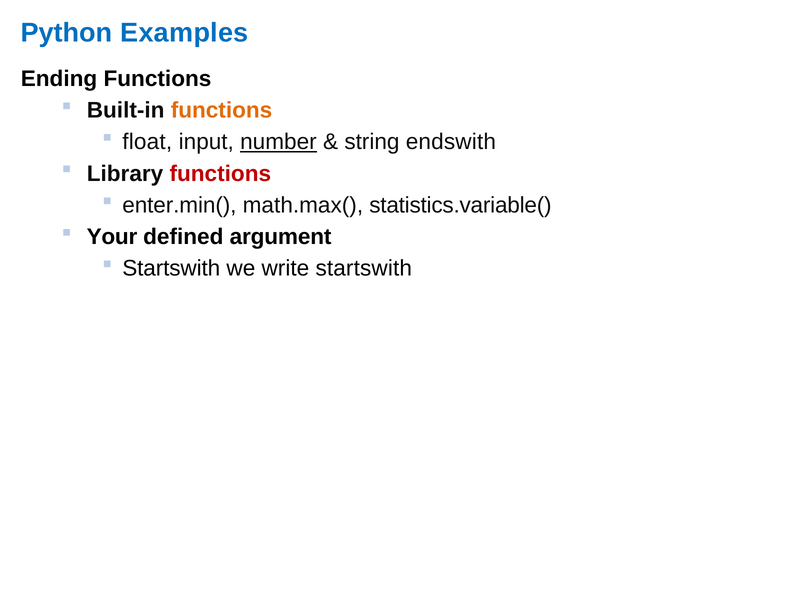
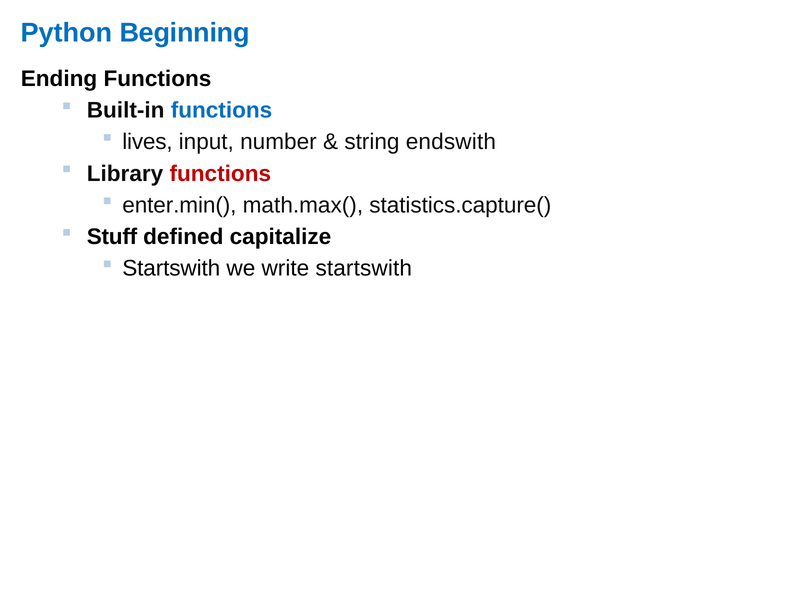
Examples: Examples -> Beginning
functions at (221, 110) colour: orange -> blue
float: float -> lives
number underline: present -> none
statistics.variable(: statistics.variable( -> statistics.capture(
Your: Your -> Stuff
argument: argument -> capitalize
